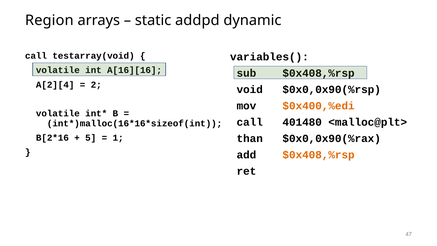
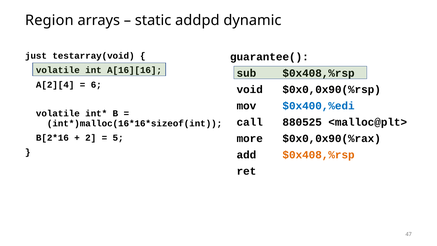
call at (36, 56): call -> just
variables(: variables( -> guarantee(
2: 2 -> 6
$0x400,%edi colour: orange -> blue
401480: 401480 -> 880525
5: 5 -> 2
1: 1 -> 5
than: than -> more
